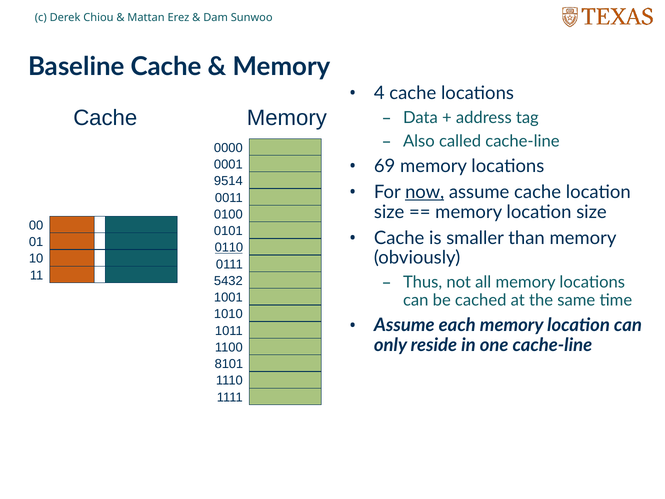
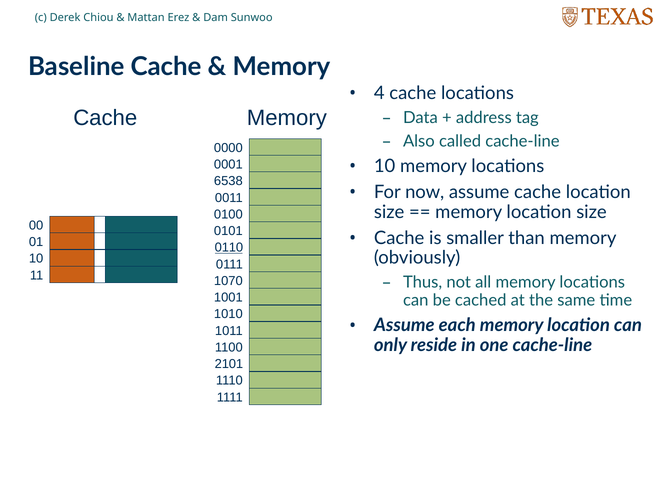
69 at (385, 166): 69 -> 10
9514: 9514 -> 6538
now underline: present -> none
5432: 5432 -> 1070
8101: 8101 -> 2101
